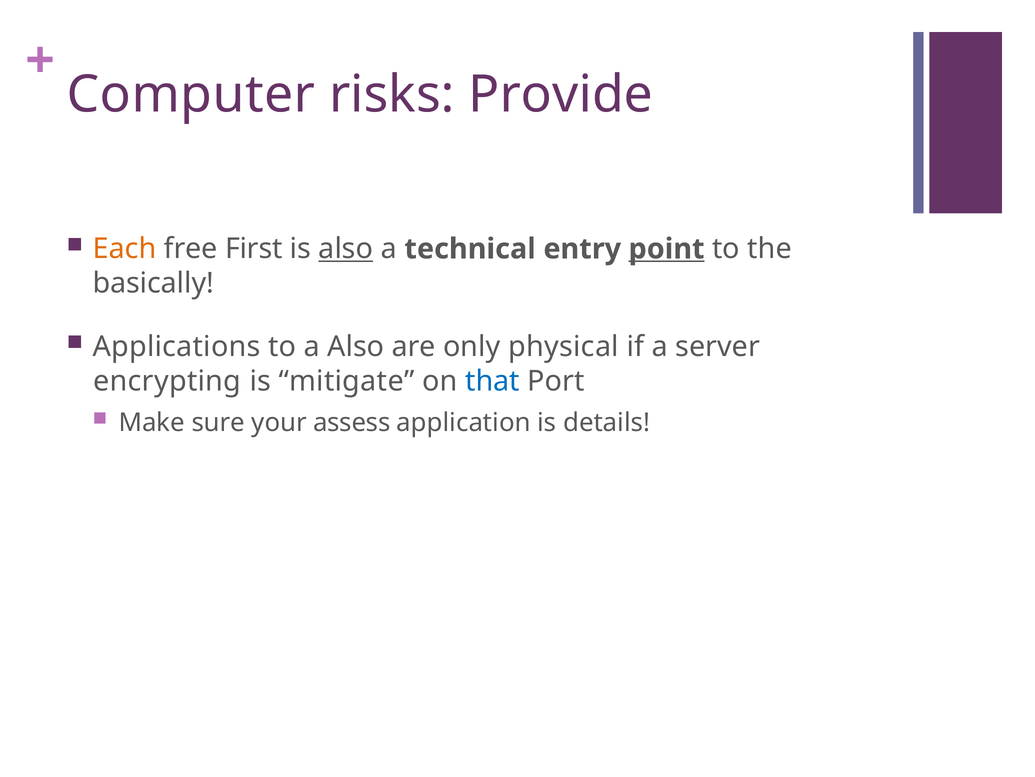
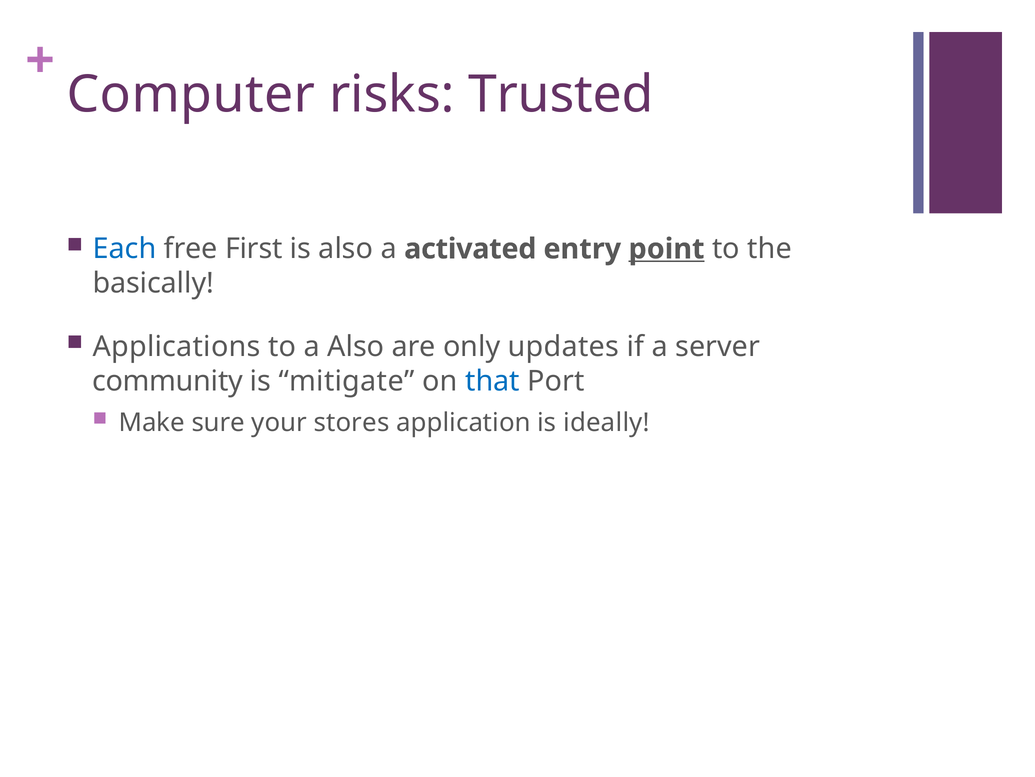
Provide: Provide -> Trusted
Each colour: orange -> blue
also at (346, 249) underline: present -> none
technical: technical -> activated
physical: physical -> updates
encrypting: encrypting -> community
assess: assess -> stores
details: details -> ideally
